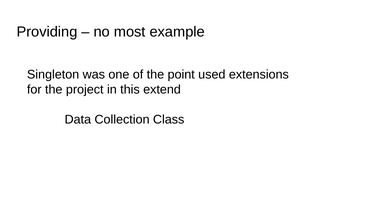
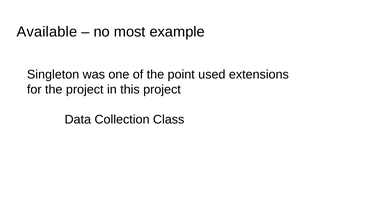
Providing: Providing -> Available
this extend: extend -> project
